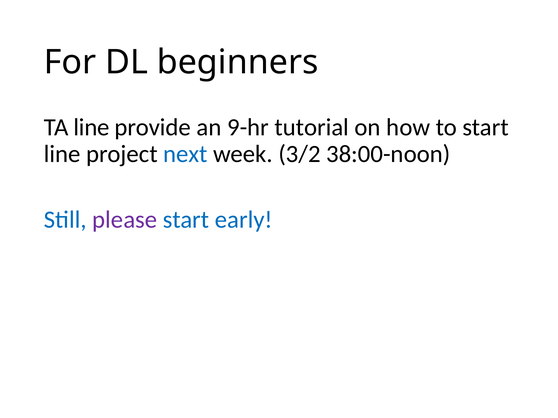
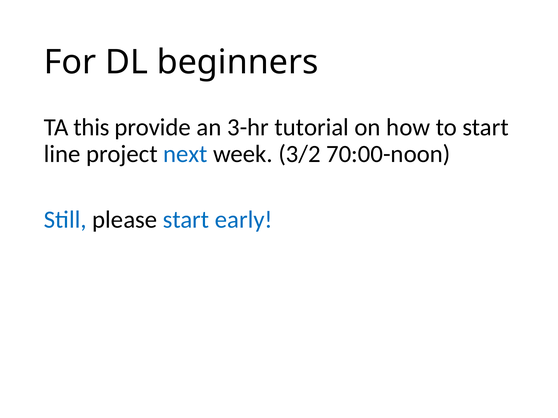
TA line: line -> this
9-hr: 9-hr -> 3-hr
38:00-noon: 38:00-noon -> 70:00-noon
please colour: purple -> black
